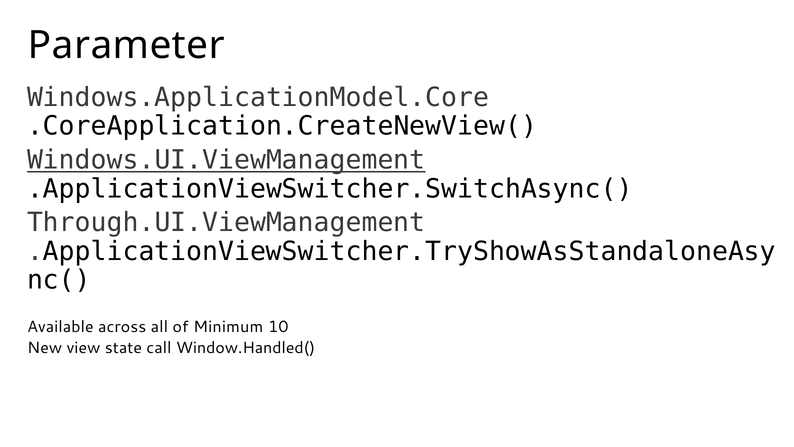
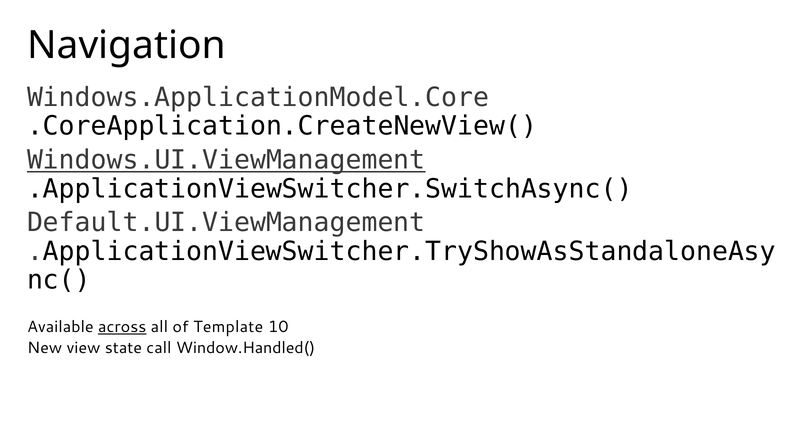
Parameter: Parameter -> Navigation
Through.UI.ViewManagement: Through.UI.ViewManagement -> Default.UI.ViewManagement
across underline: none -> present
Minimum: Minimum -> Template
